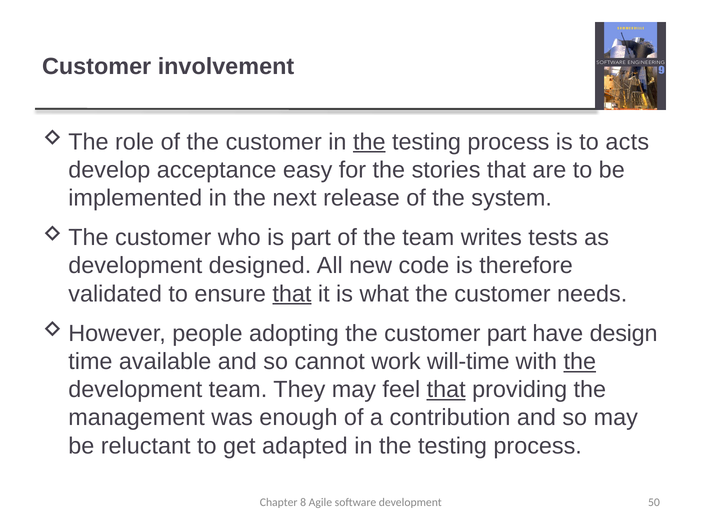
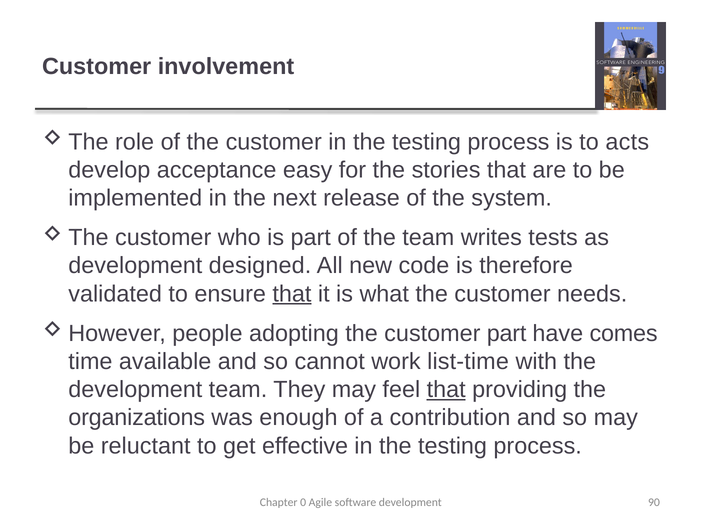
the at (369, 142) underline: present -> none
design: design -> comes
will-time: will-time -> list-time
the at (580, 362) underline: present -> none
management: management -> organizations
adapted: adapted -> effective
8: 8 -> 0
50: 50 -> 90
